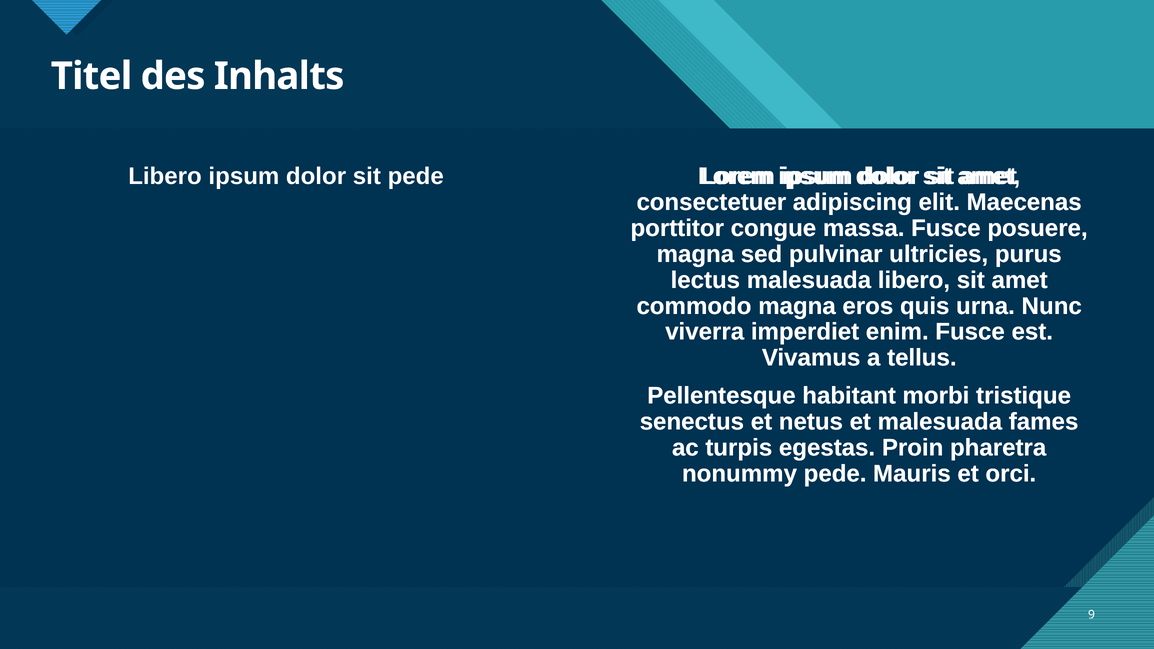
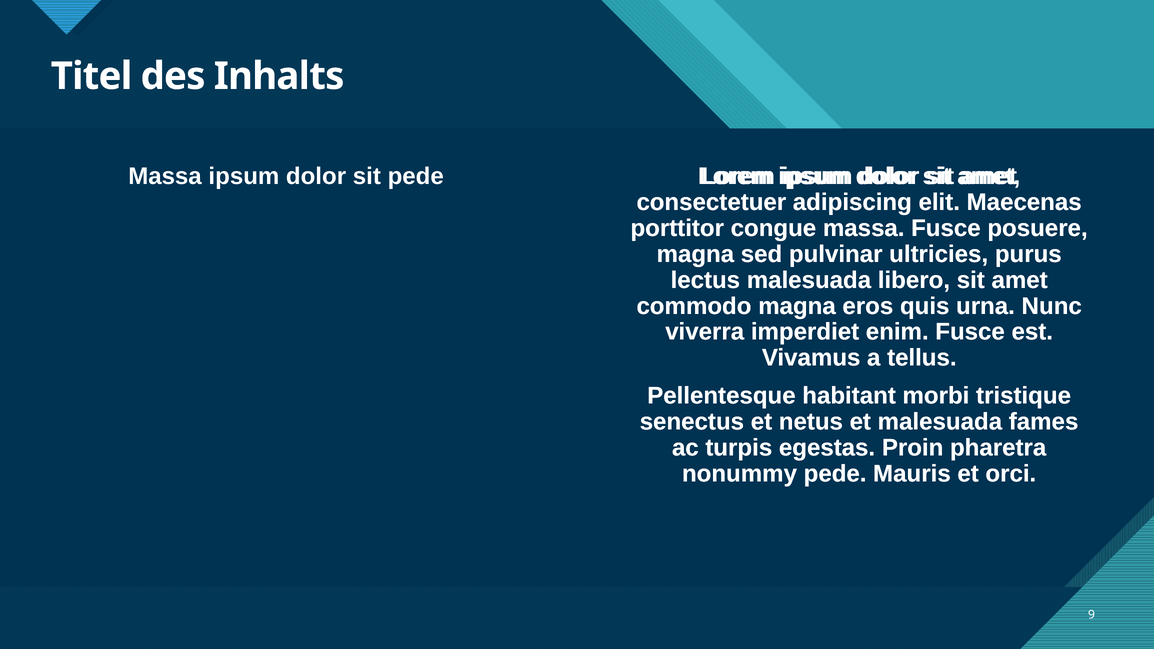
Libero at (165, 176): Libero -> Massa
